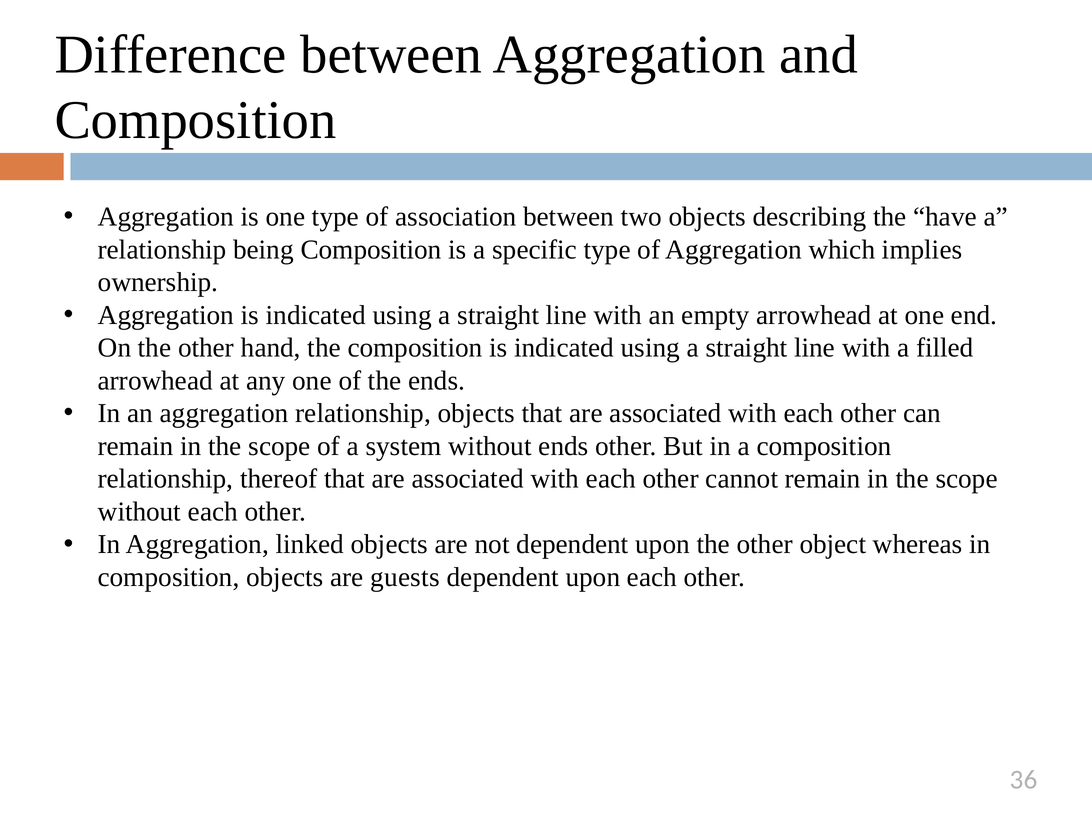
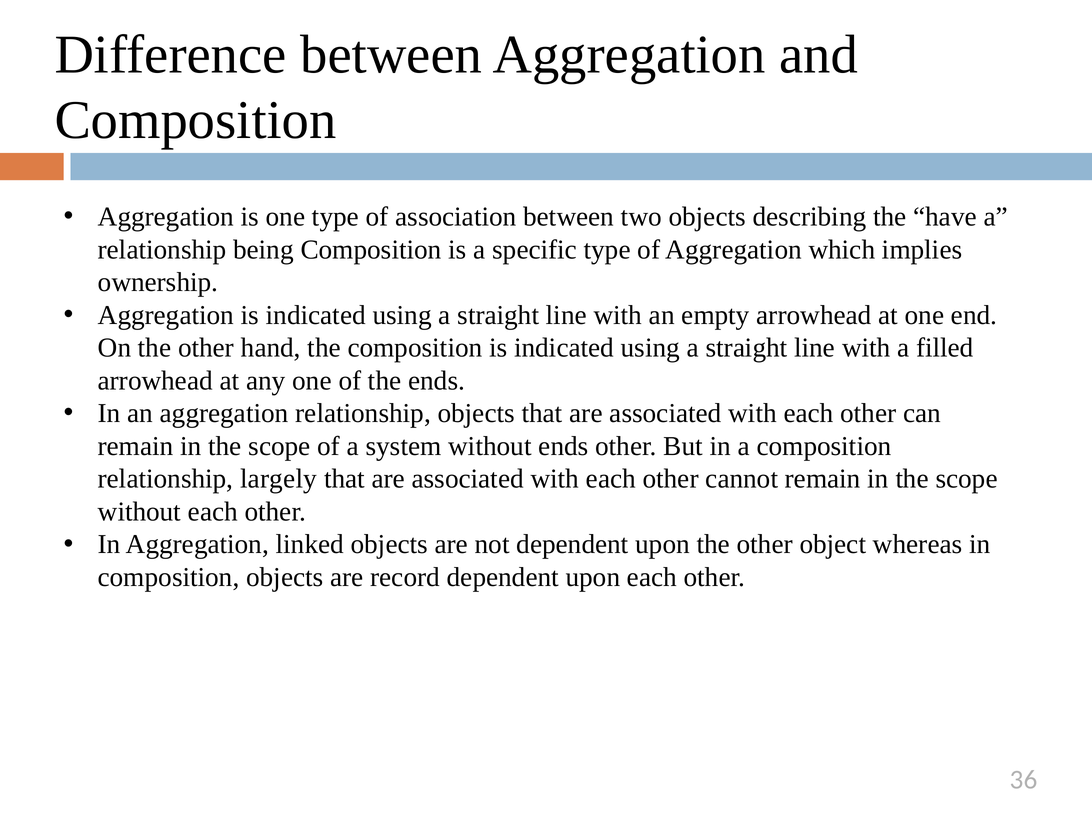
thereof: thereof -> largely
guests: guests -> record
